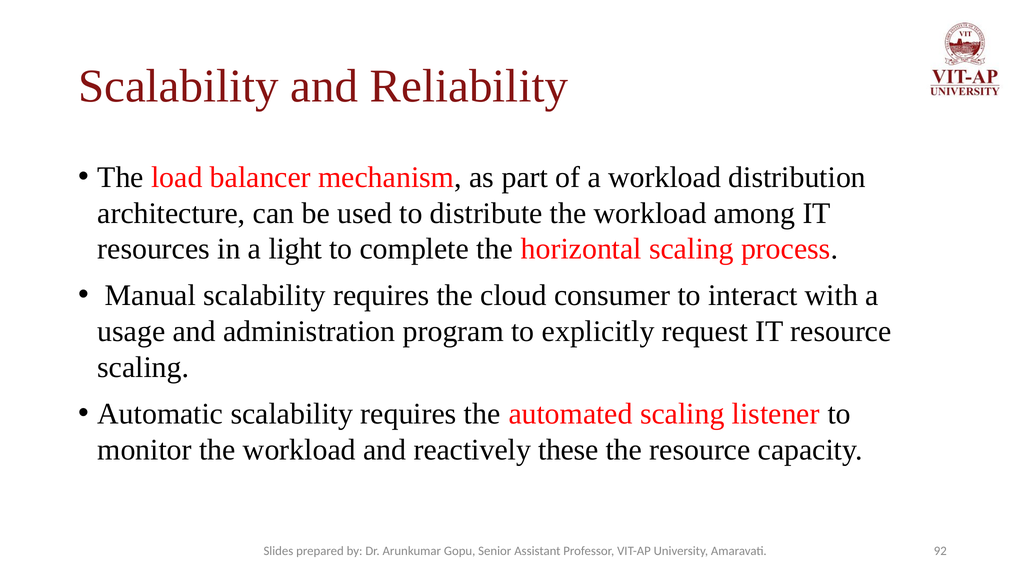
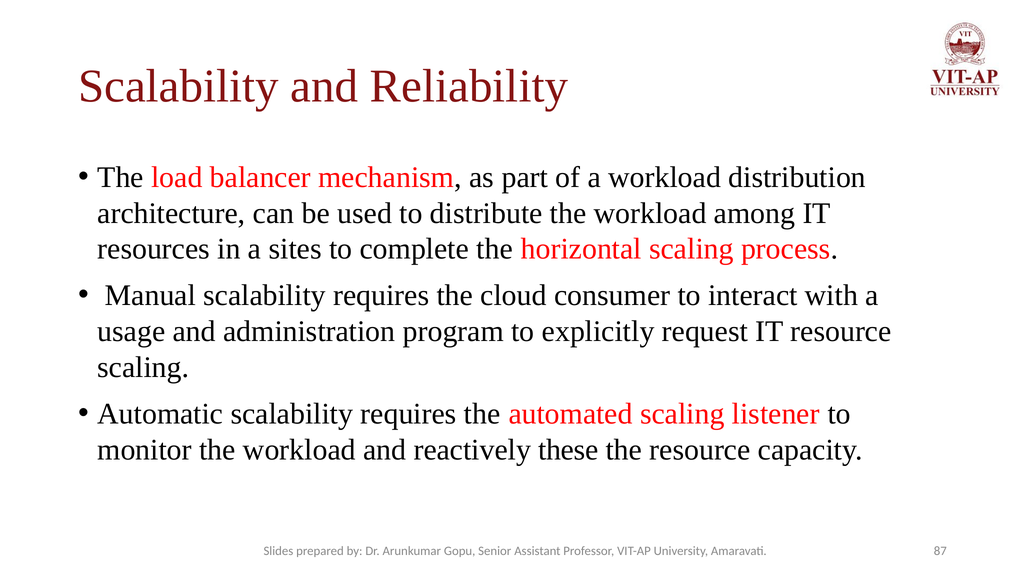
light: light -> sites
92: 92 -> 87
